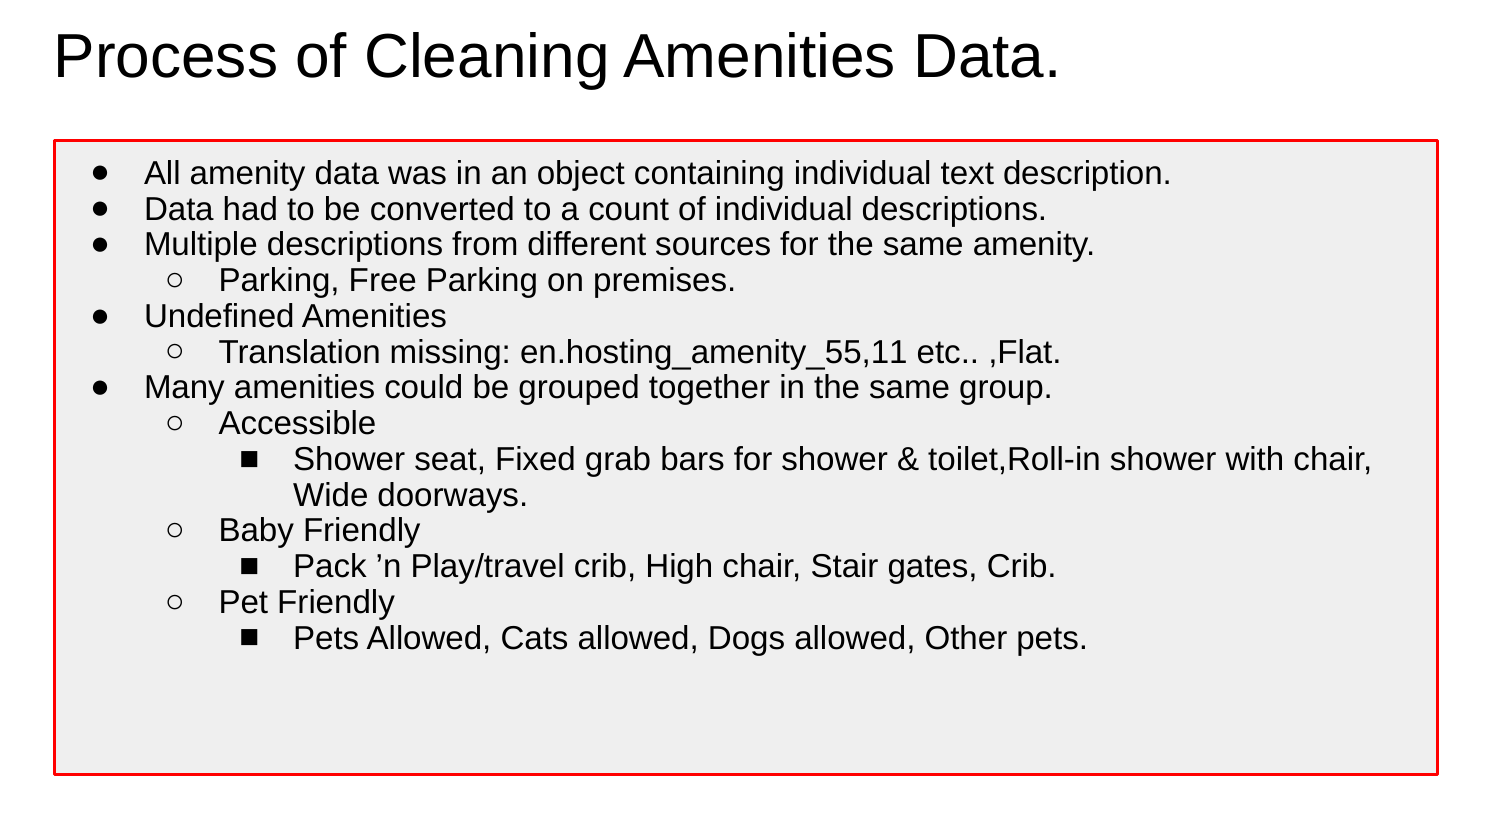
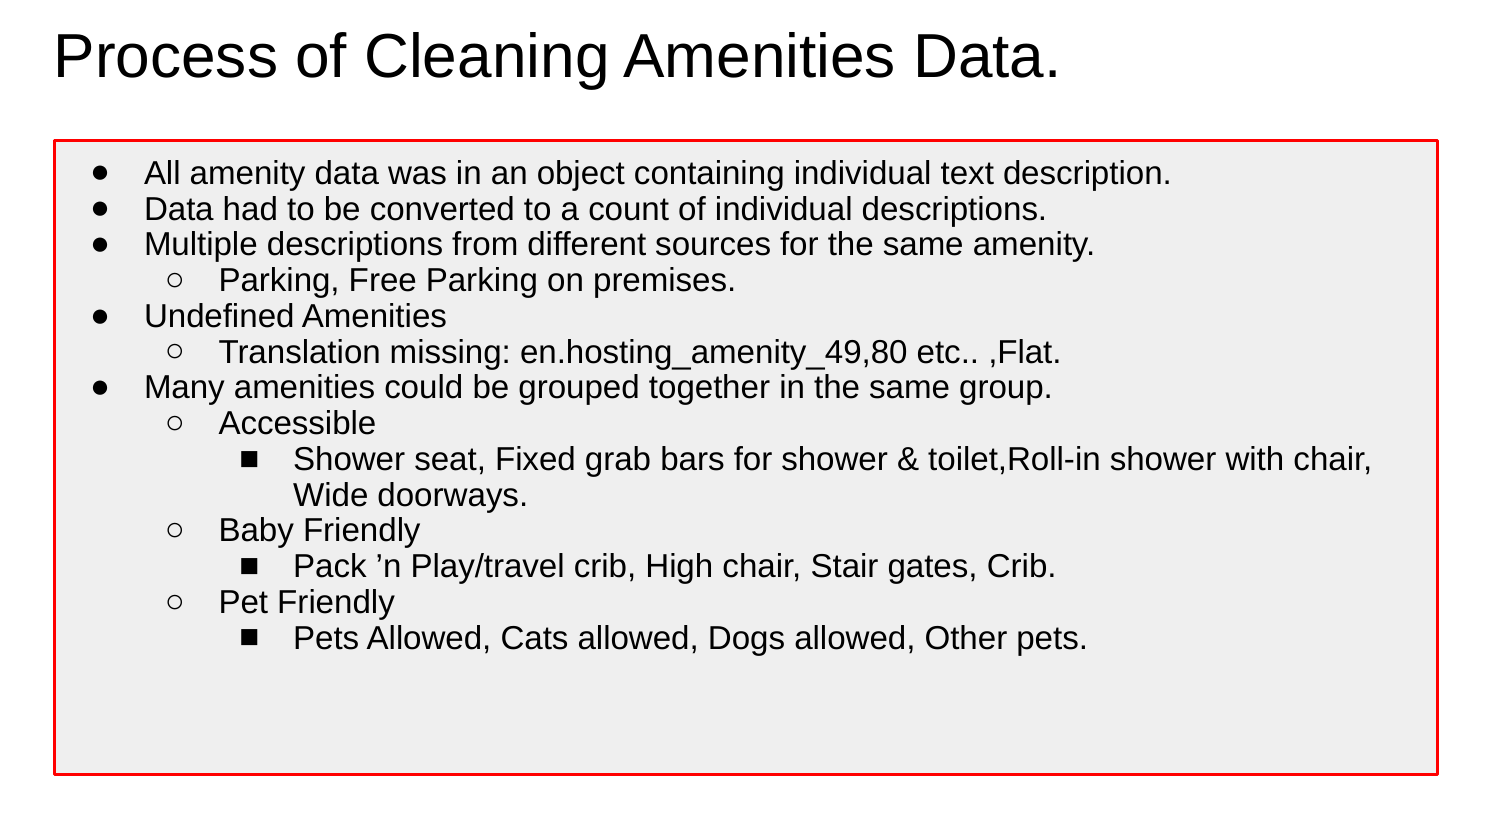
en.hosting_amenity_55,11: en.hosting_amenity_55,11 -> en.hosting_amenity_49,80
